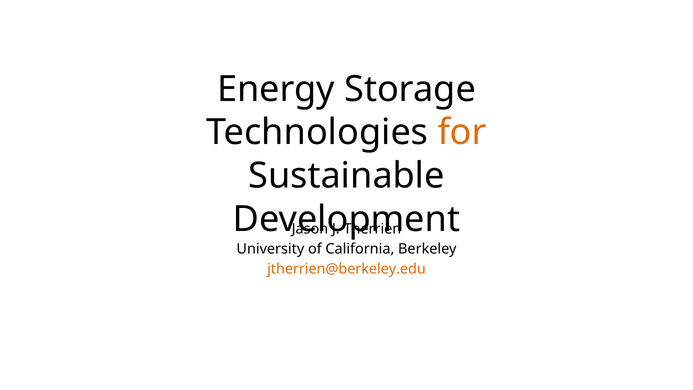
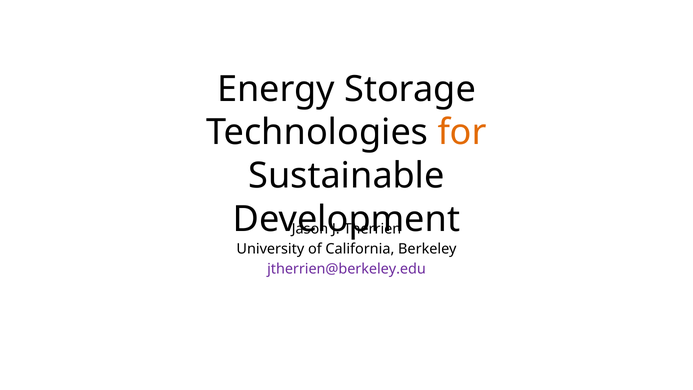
jtherrien@berkeley.edu colour: orange -> purple
